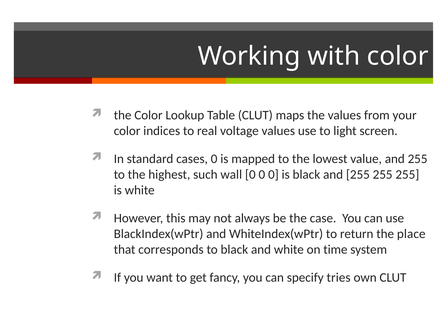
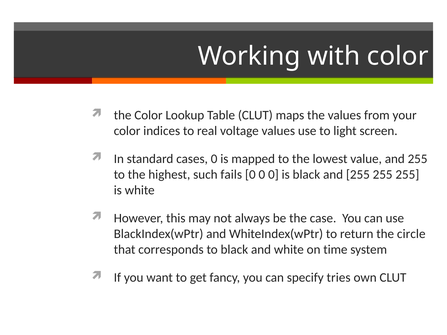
wall: wall -> fails
place: place -> circle
